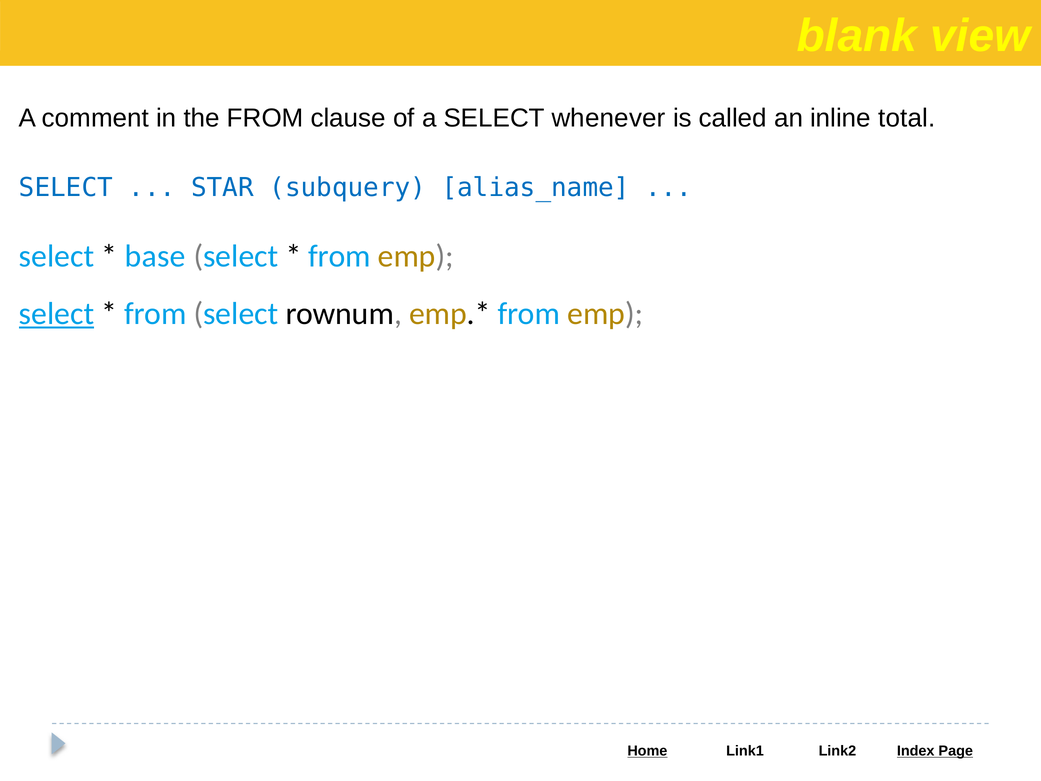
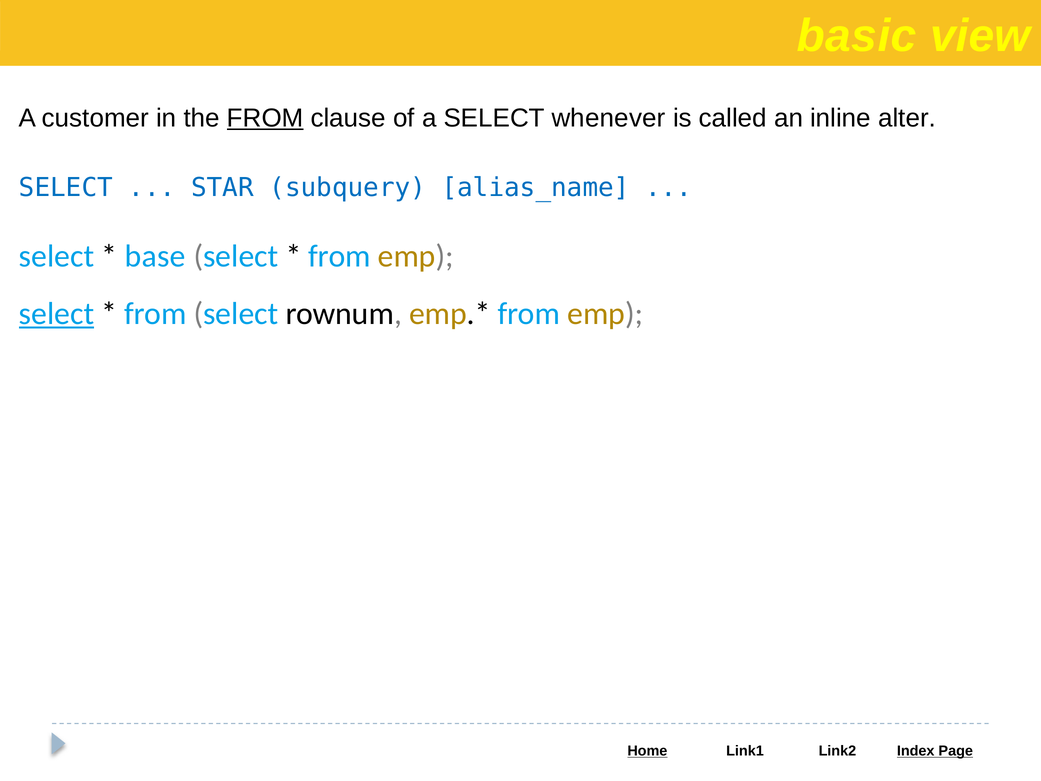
blank: blank -> basic
comment: comment -> customer
FROM at (265, 118) underline: none -> present
total: total -> alter
